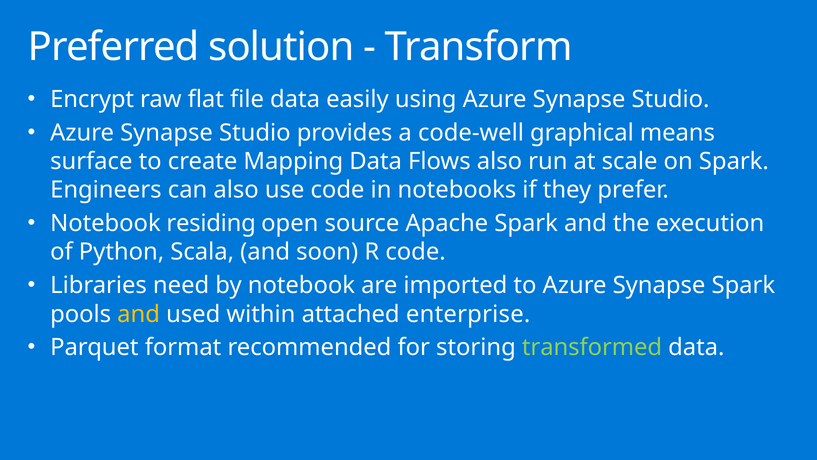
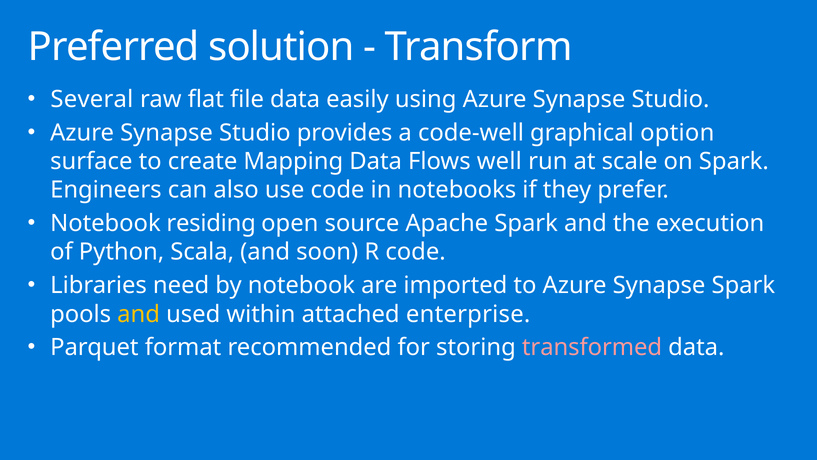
Encrypt: Encrypt -> Several
means: means -> option
Flows also: also -> well
transformed colour: light green -> pink
